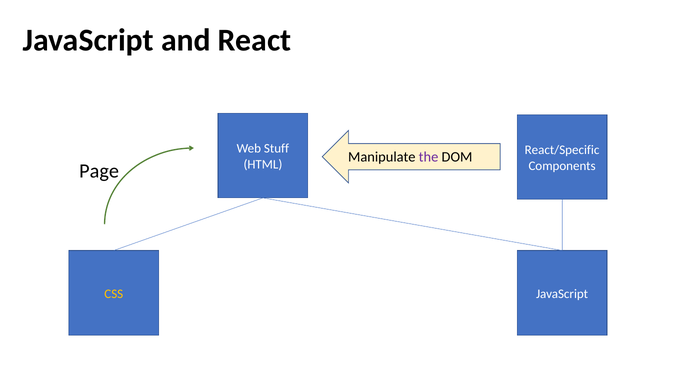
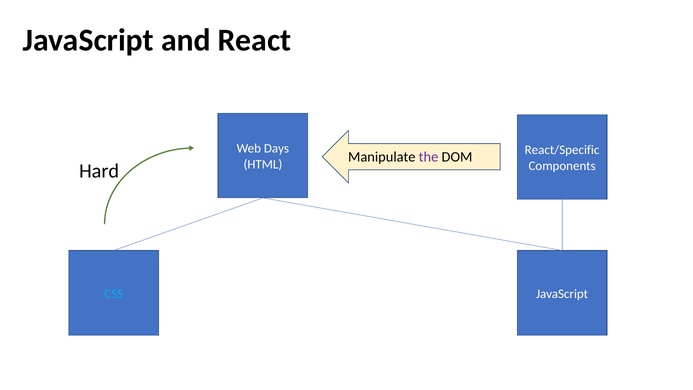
Stuff: Stuff -> Days
Page: Page -> Hard
CSS colour: yellow -> light blue
